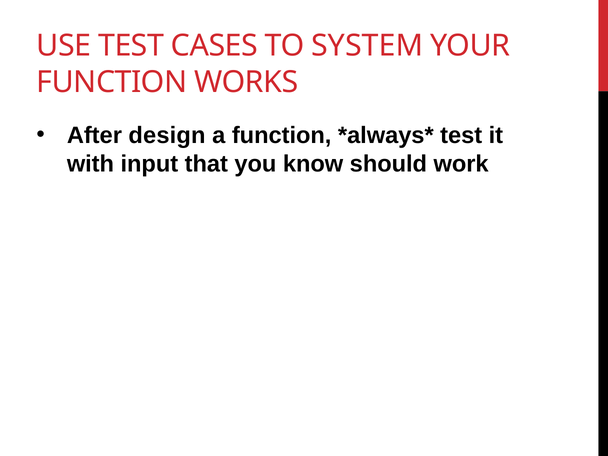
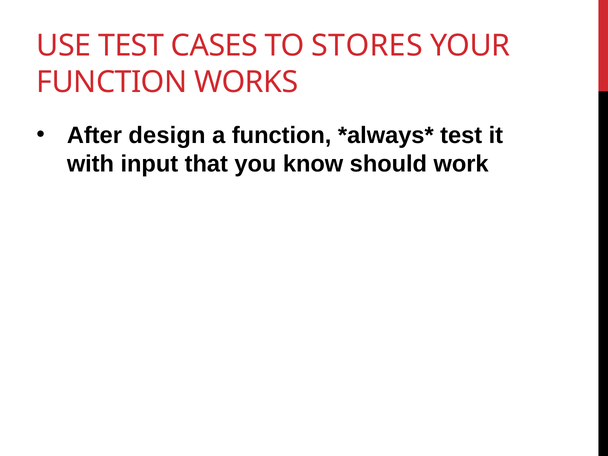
SYSTEM: SYSTEM -> STORES
